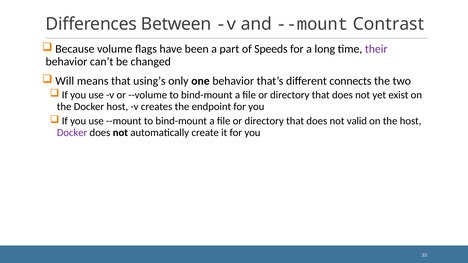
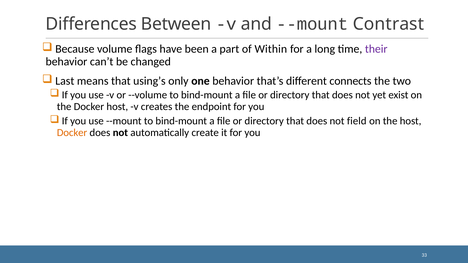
Speeds: Speeds -> Within
Will: Will -> Last
valid: valid -> field
Docker at (72, 133) colour: purple -> orange
